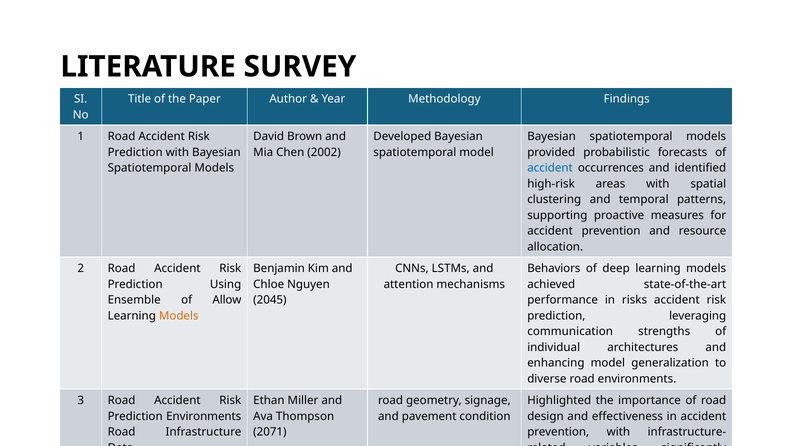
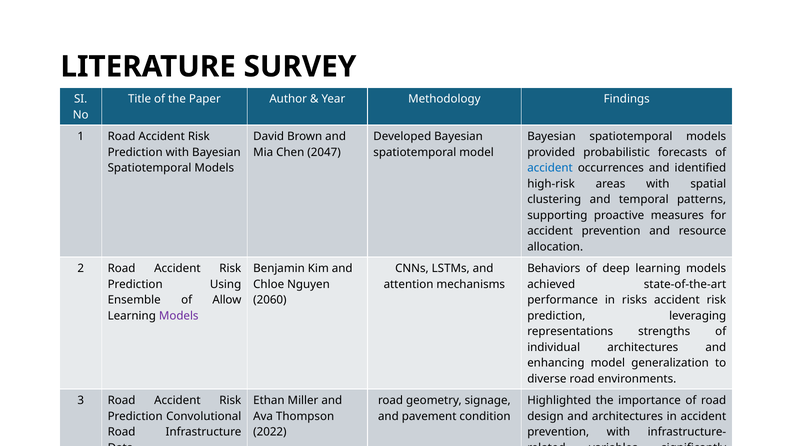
2002: 2002 -> 2047
2045: 2045 -> 2060
Models at (179, 315) colour: orange -> purple
communication: communication -> representations
Prediction Environments: Environments -> Convolutional
and effectiveness: effectiveness -> architectures
2071: 2071 -> 2022
